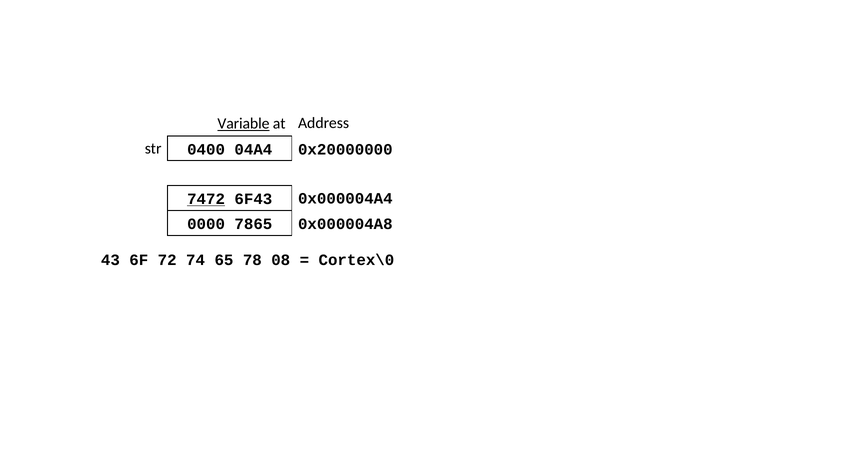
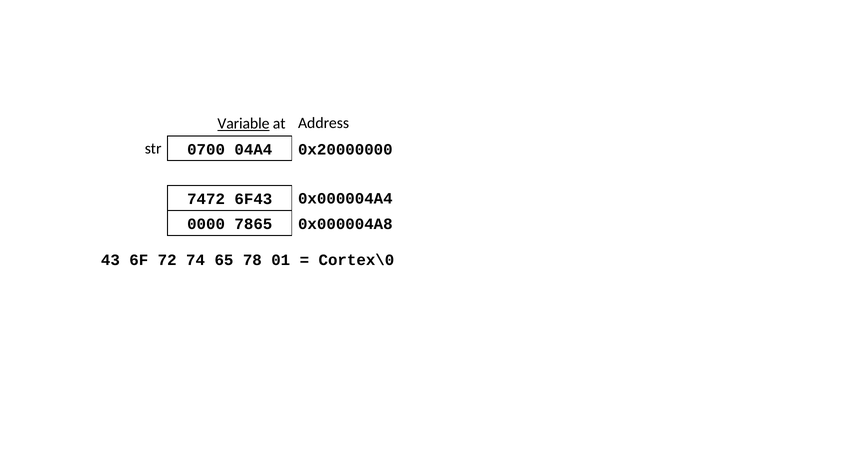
0400: 0400 -> 0700
7472 underline: present -> none
08: 08 -> 01
